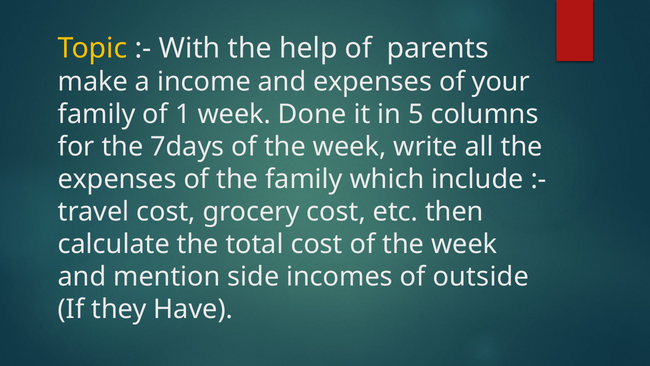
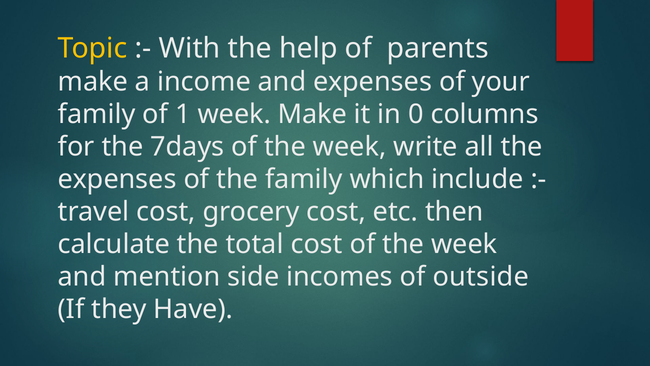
week Done: Done -> Make
5: 5 -> 0
